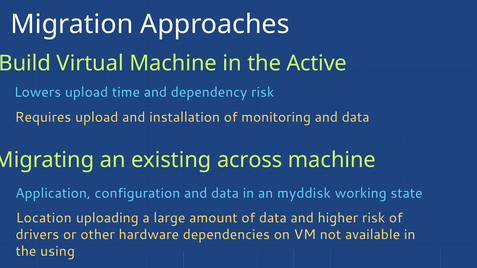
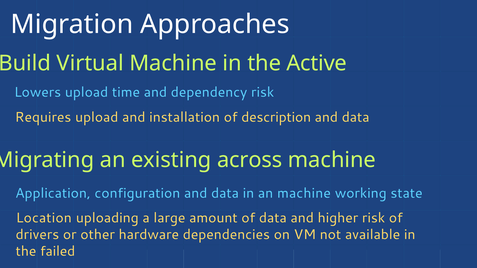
monitoring: monitoring -> description
an myddisk: myddisk -> machine
using: using -> failed
